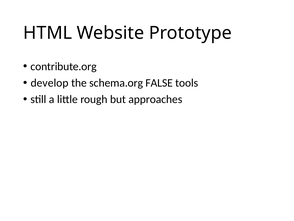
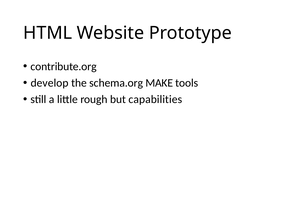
FALSE: FALSE -> MAKE
approaches: approaches -> capabilities
